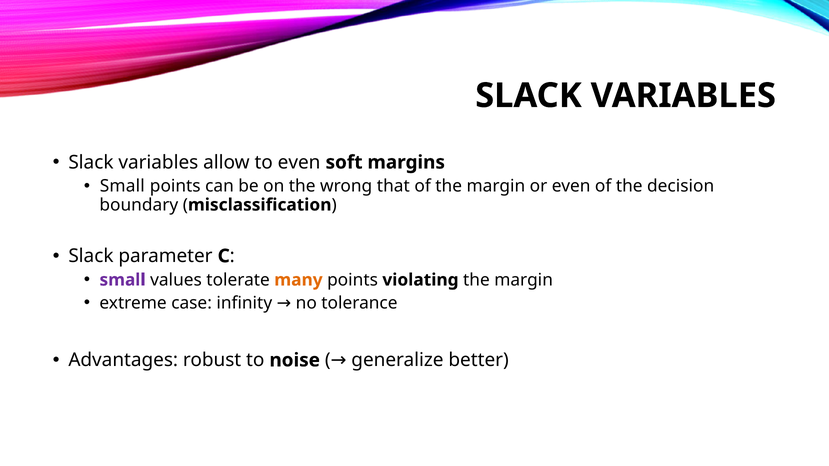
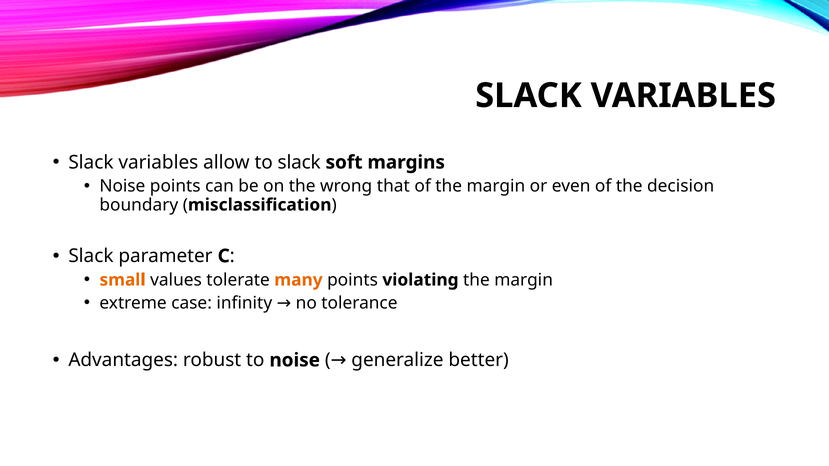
to even: even -> slack
Small at (122, 186): Small -> Noise
small at (123, 280) colour: purple -> orange
